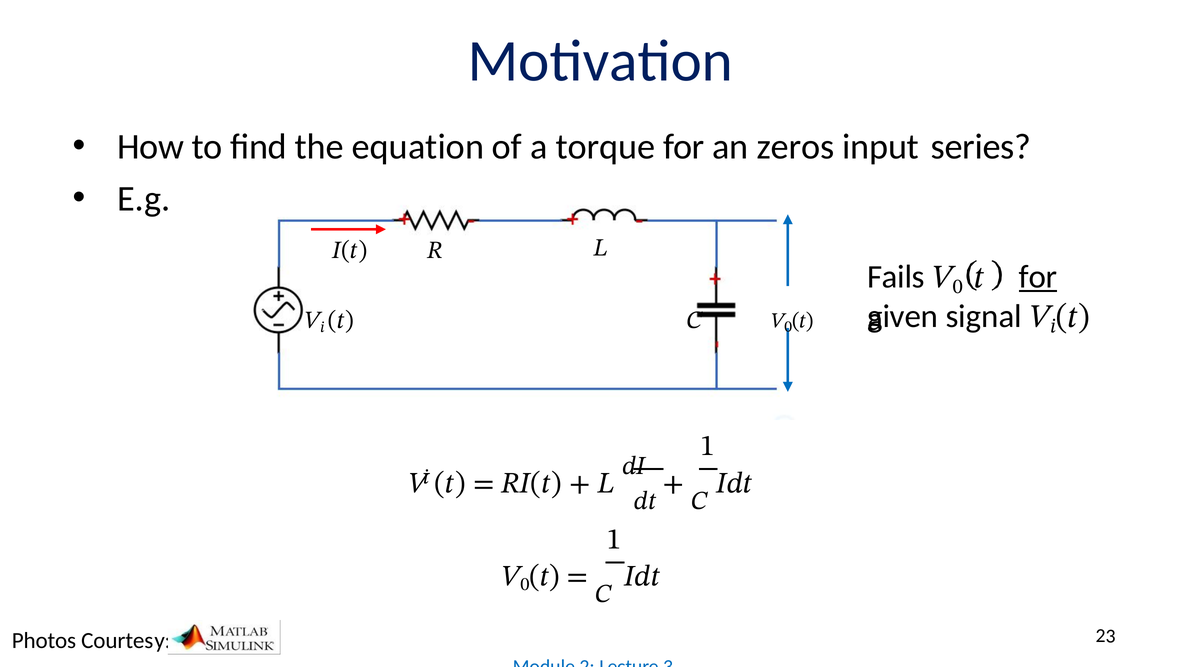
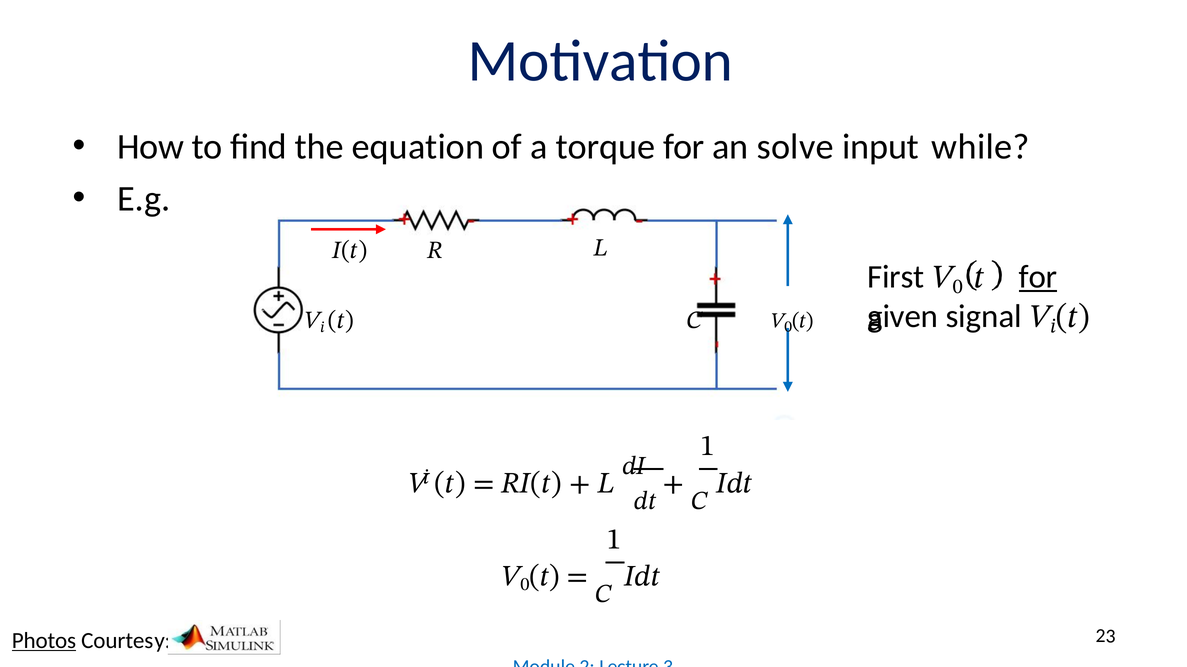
zeros: zeros -> solve
series: series -> while
Fails: Fails -> First
Photos underline: none -> present
